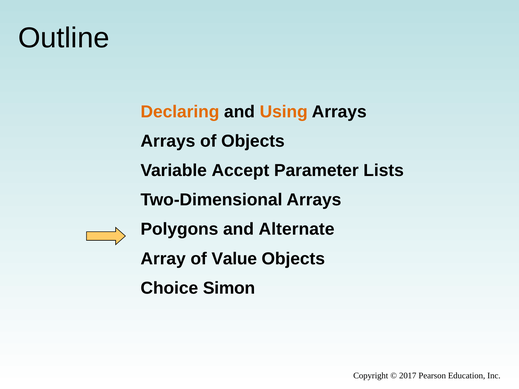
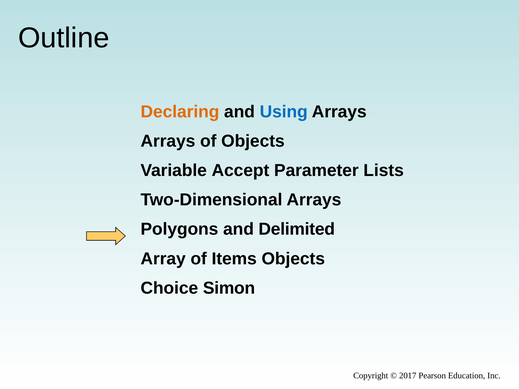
Using colour: orange -> blue
Alternate: Alternate -> Delimited
Value: Value -> Items
